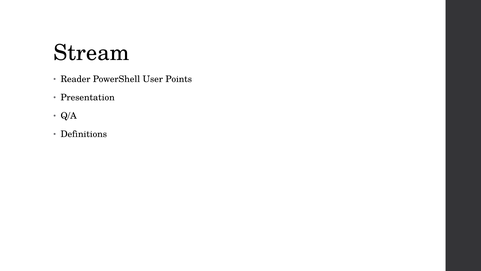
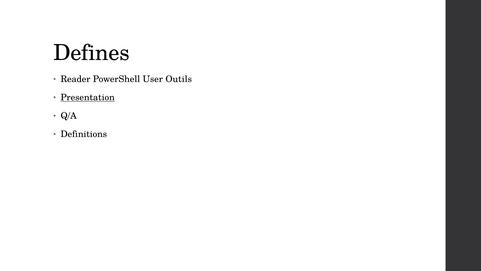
Stream: Stream -> Defines
Points: Points -> Outils
Presentation underline: none -> present
